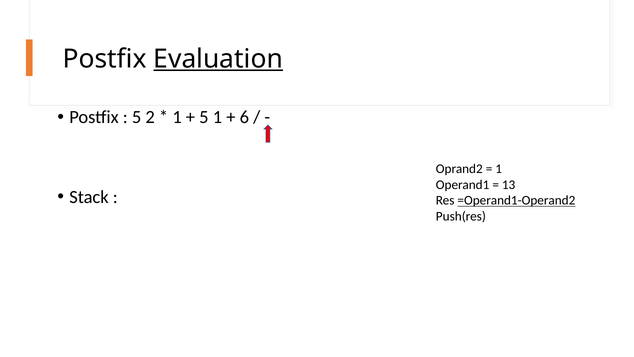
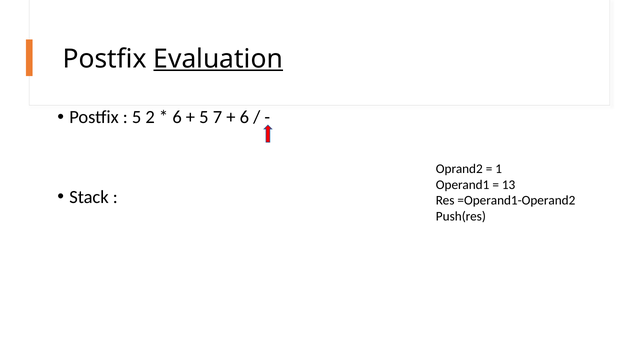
1 at (177, 117): 1 -> 6
5 1: 1 -> 7
=Operand1-Operand2 underline: present -> none
